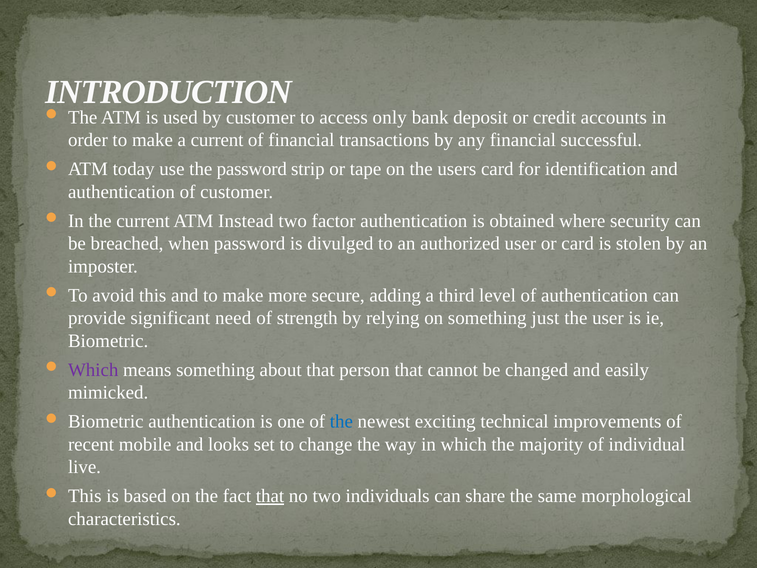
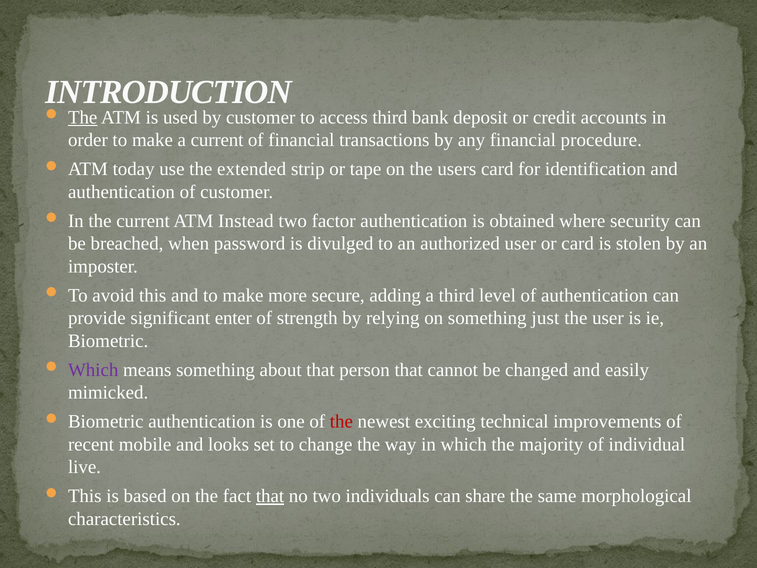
The at (83, 117) underline: none -> present
access only: only -> third
successful: successful -> procedure
the password: password -> extended
need: need -> enter
the at (341, 421) colour: blue -> red
